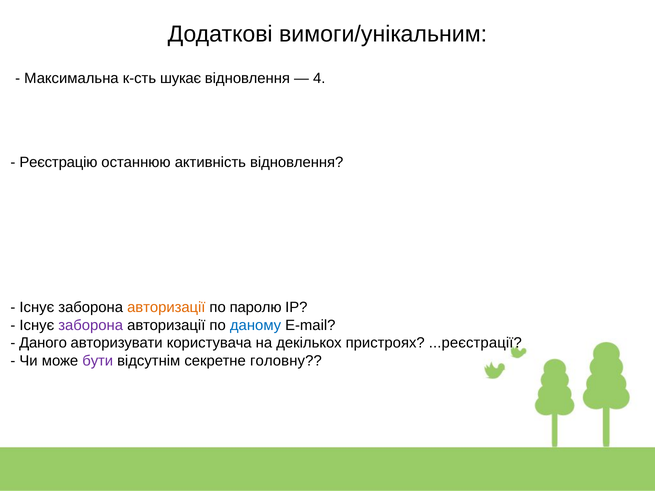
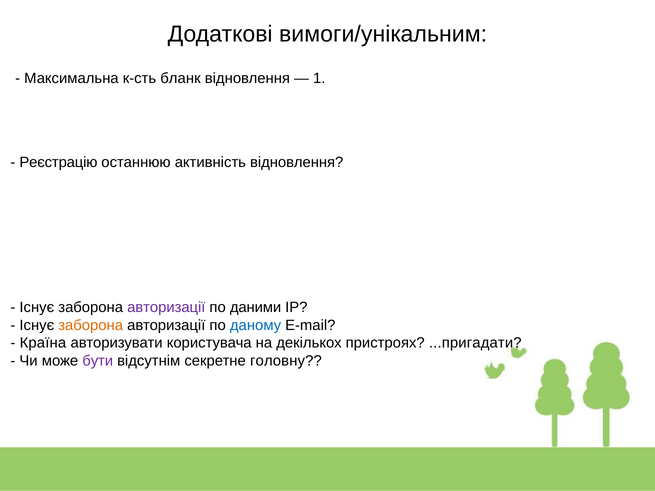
шукає: шукає -> бланк
4: 4 -> 1
авторизації at (166, 308) colour: orange -> purple
паролю: паролю -> даними
заборона at (91, 325) colour: purple -> orange
Даного: Даного -> Країна
...реєстрації: ...реєстрації -> ...пригадати
